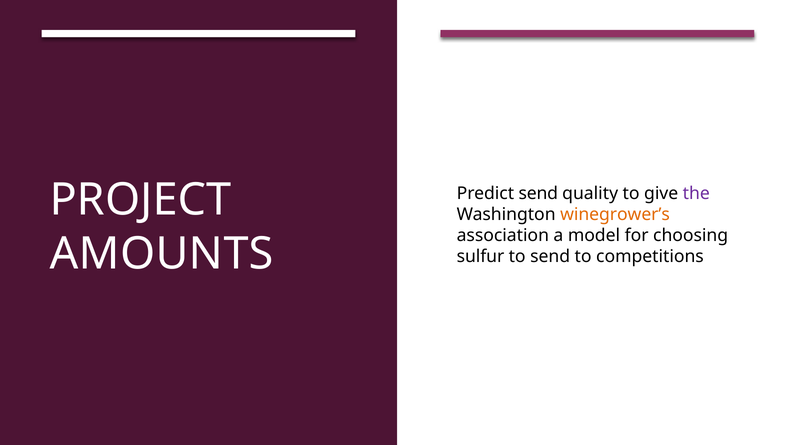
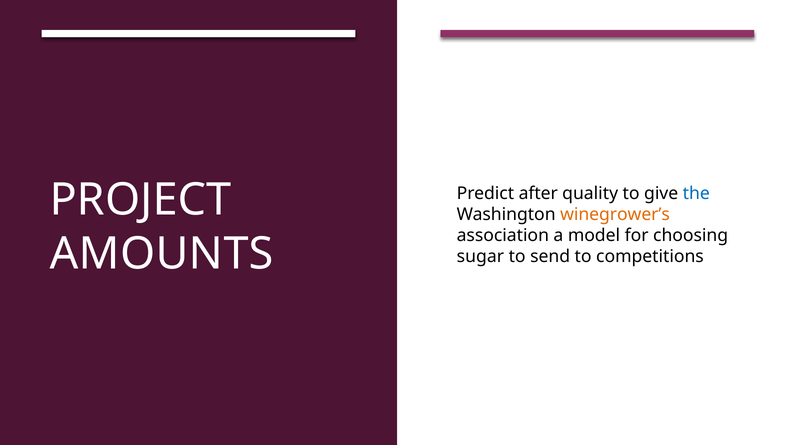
Predict send: send -> after
the colour: purple -> blue
sulfur: sulfur -> sugar
